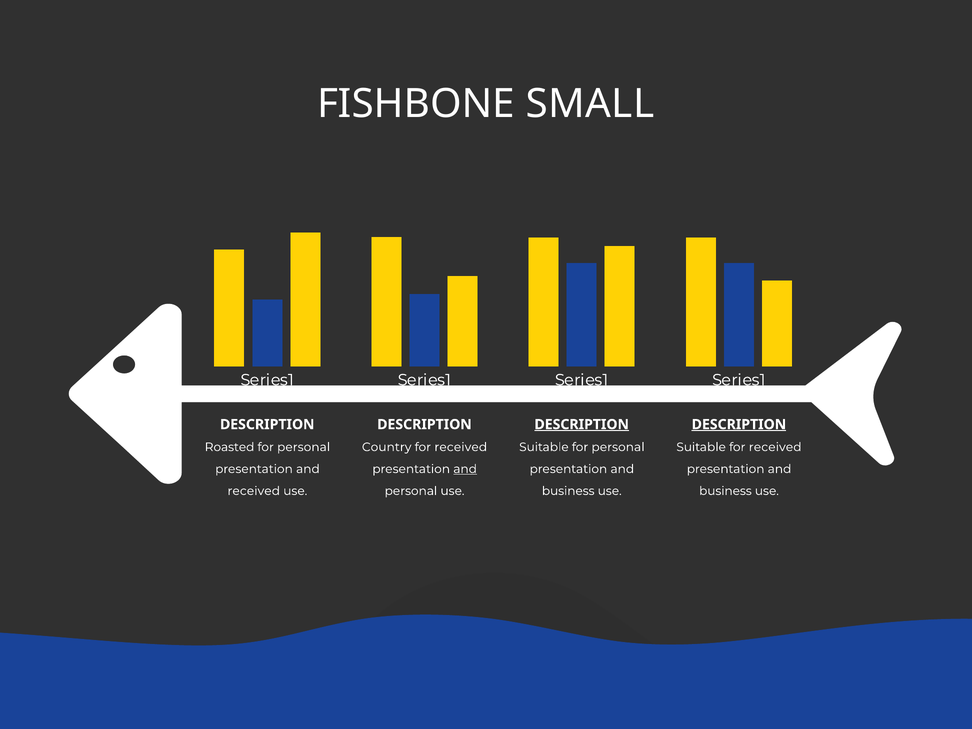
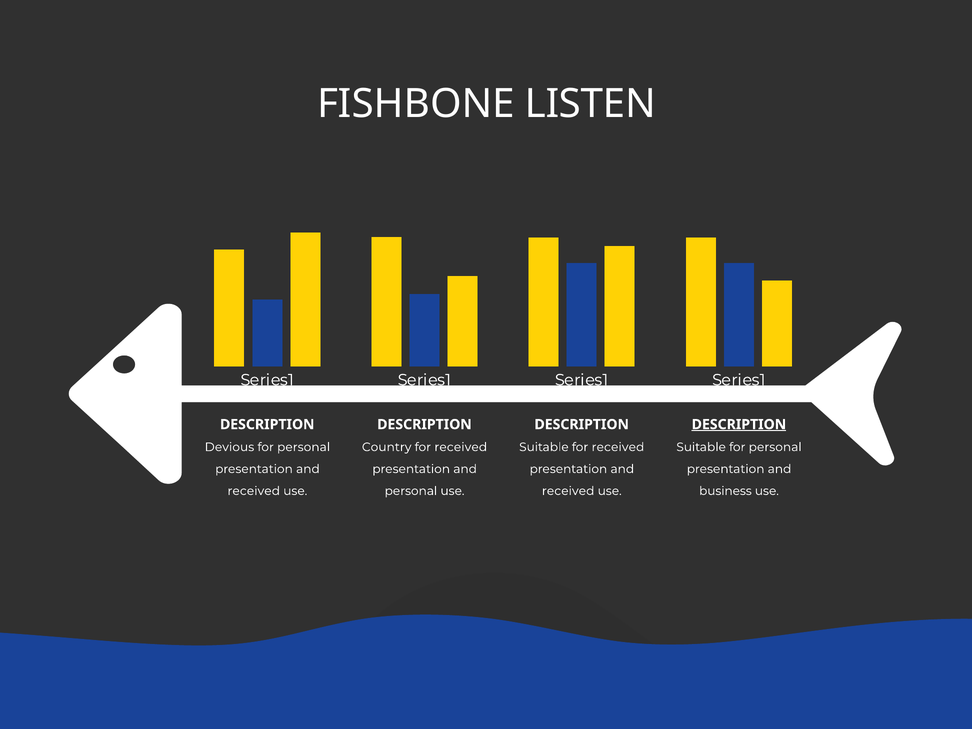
SMALL: SMALL -> LISTEN
DESCRIPTION at (582, 425) underline: present -> none
Roasted: Roasted -> Devious
Suitable for personal: personal -> received
Suitable for received: received -> personal
and at (465, 469) underline: present -> none
business at (568, 491): business -> received
